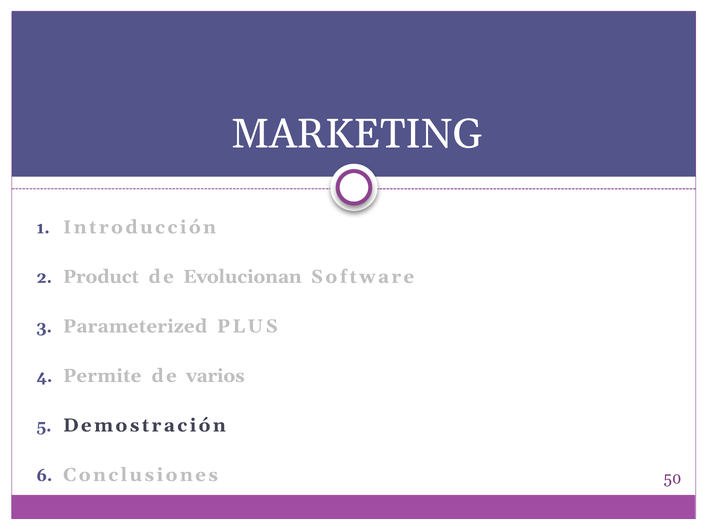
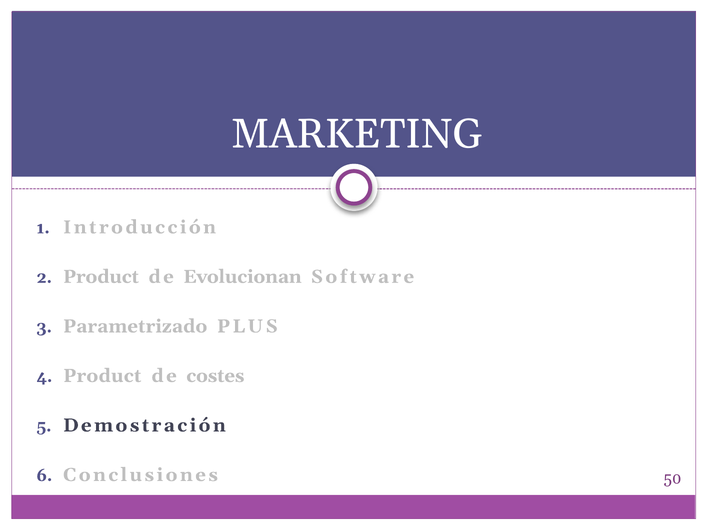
Parameterized: Parameterized -> Parametrizado
Permite at (102, 376): Permite -> Product
varios: varios -> costes
